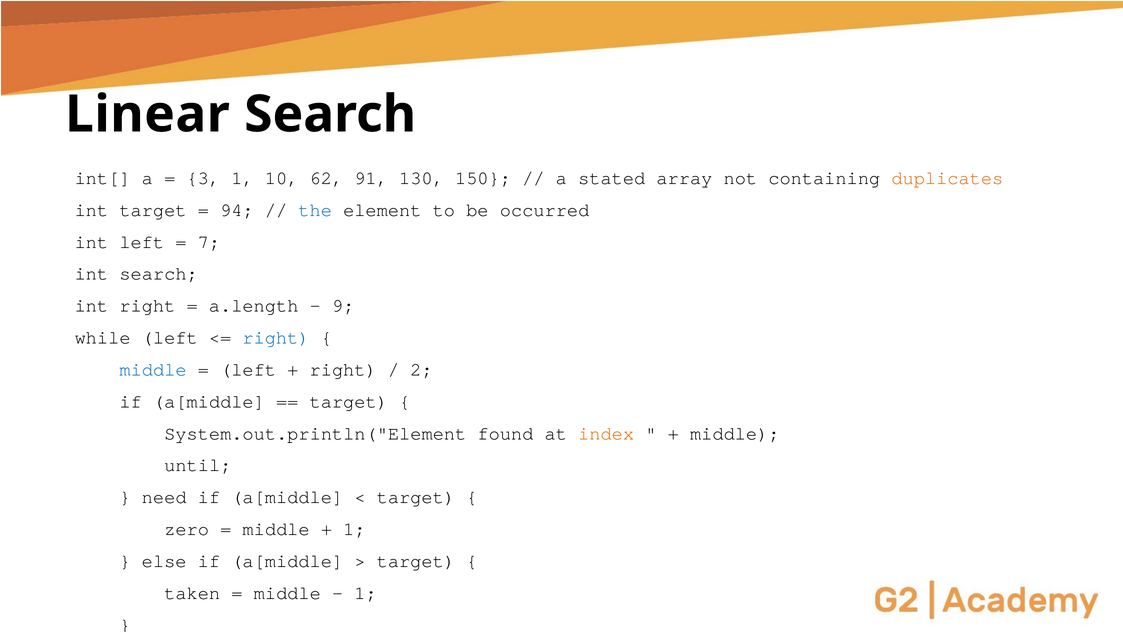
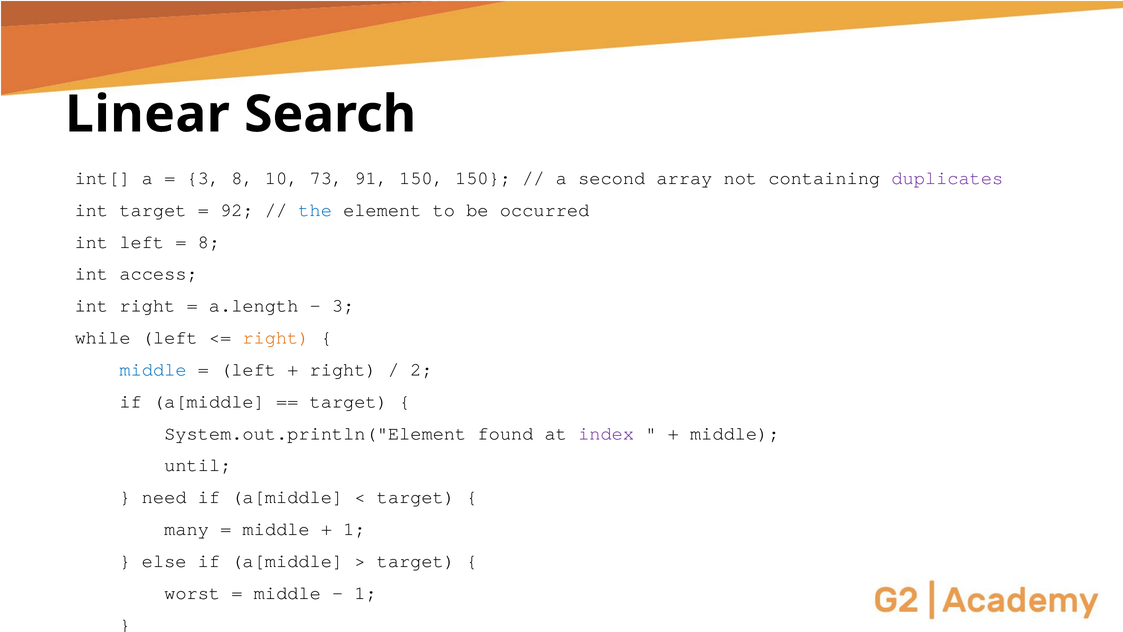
3 1: 1 -> 8
62: 62 -> 73
91 130: 130 -> 150
stated: stated -> second
duplicates colour: orange -> purple
94: 94 -> 92
7 at (209, 242): 7 -> 8
int search: search -> access
9 at (343, 306): 9 -> 3
right at (276, 337) colour: blue -> orange
index colour: orange -> purple
zero: zero -> many
taken: taken -> worst
